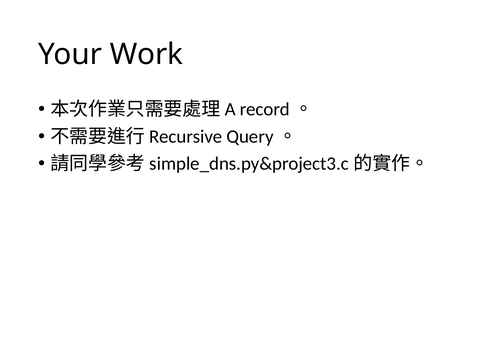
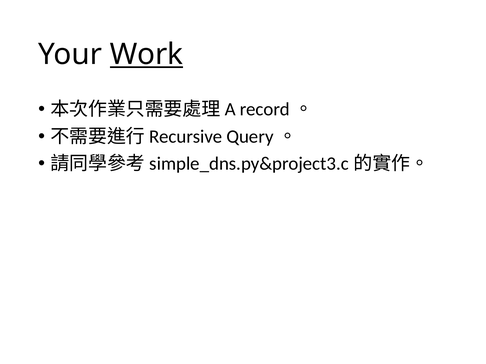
Work underline: none -> present
